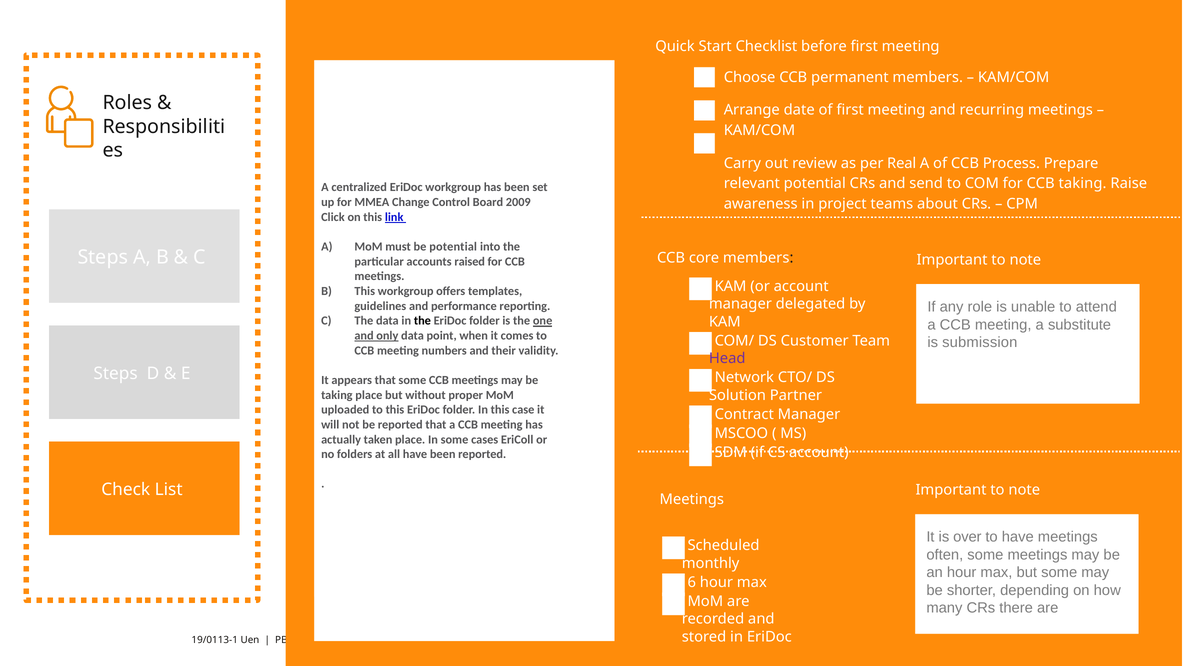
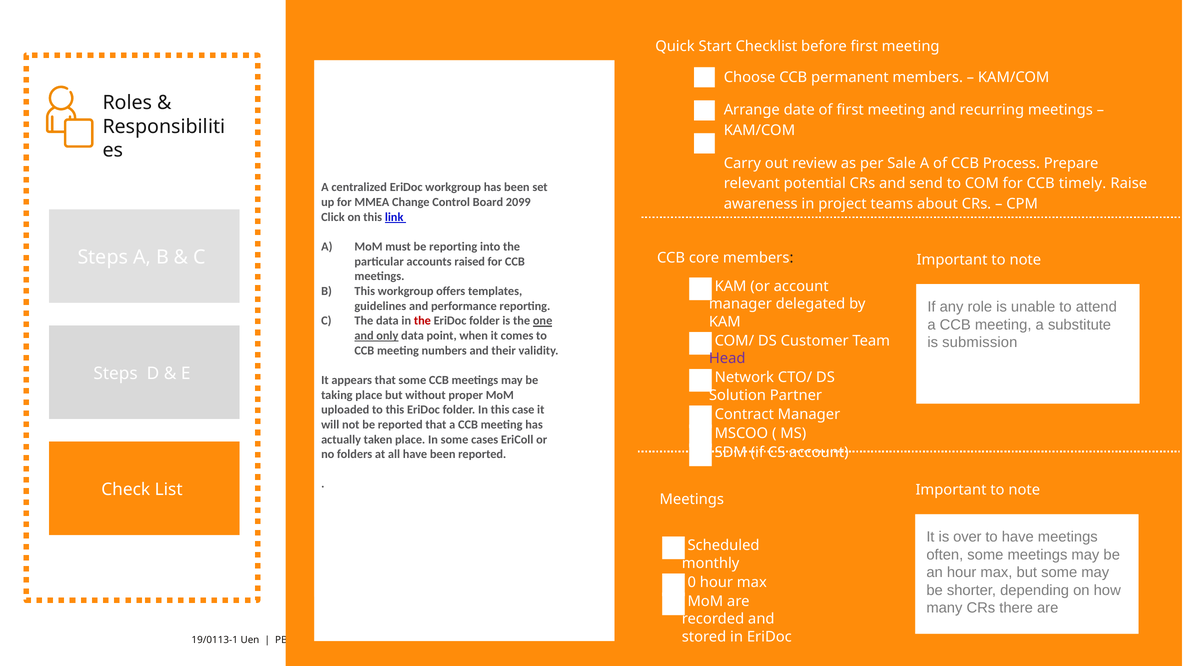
Real: Real -> Sale
CCB taking: taking -> timely
2009: 2009 -> 2099
be potential: potential -> reporting
the at (422, 321) colour: black -> red
6: 6 -> 0
